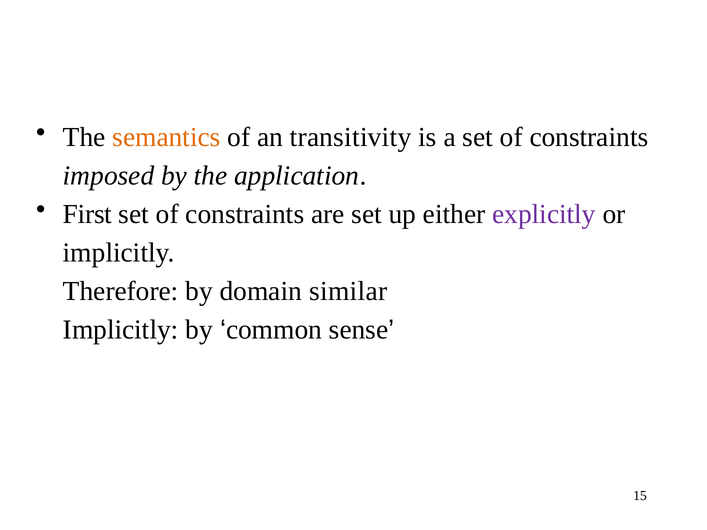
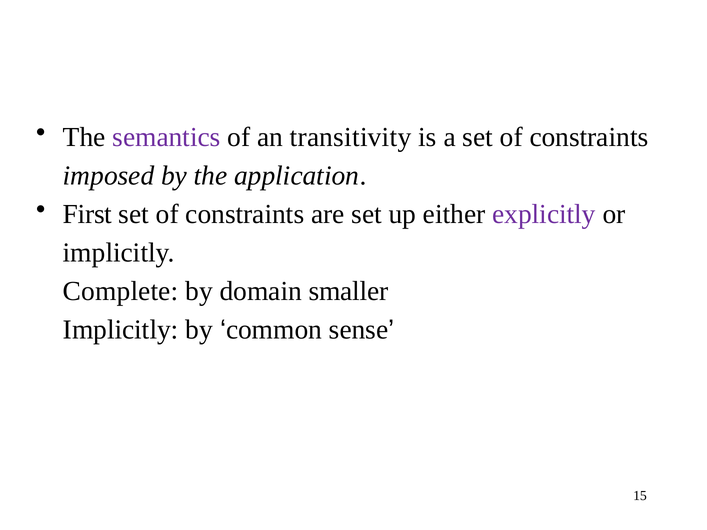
semantics colour: orange -> purple
Therefore: Therefore -> Complete
similar: similar -> smaller
